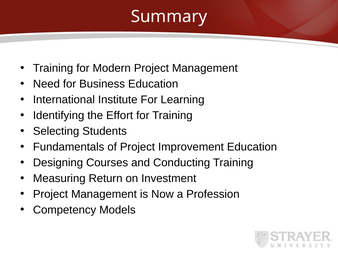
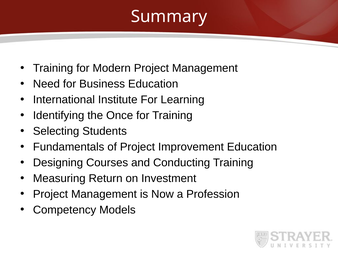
Effort: Effort -> Once
